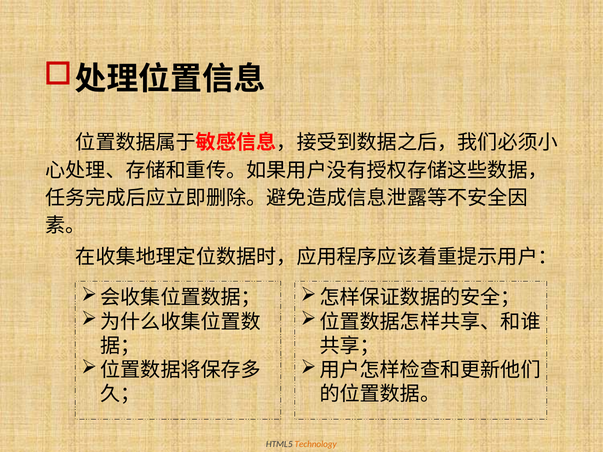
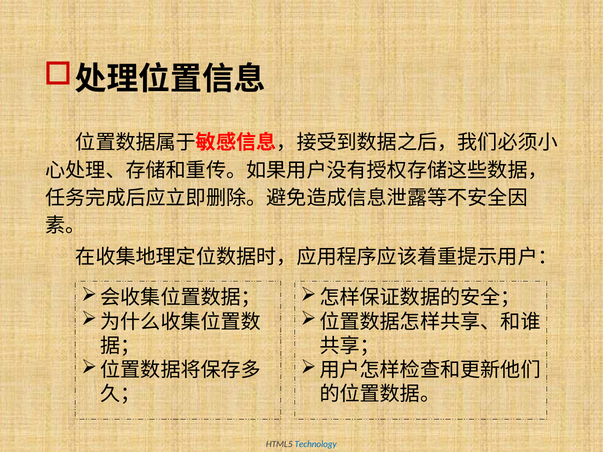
Technology colour: orange -> blue
